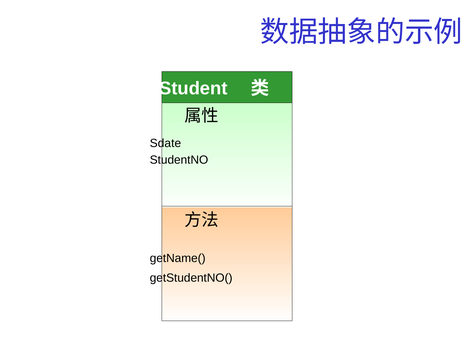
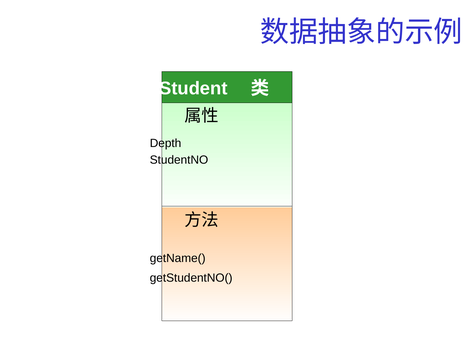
Sdate: Sdate -> Depth
